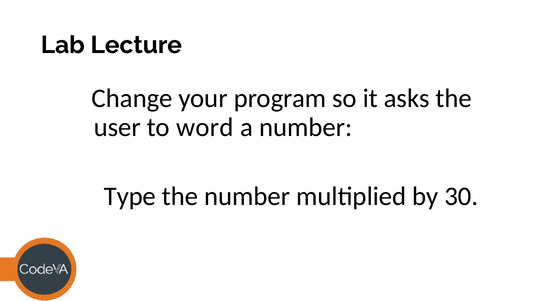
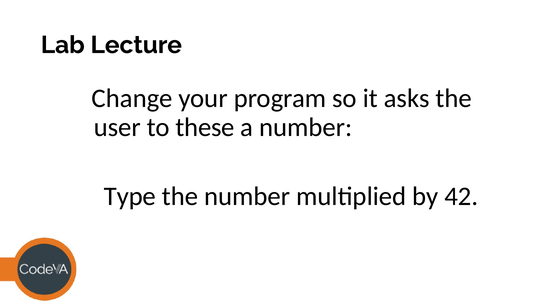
word: word -> these
30: 30 -> 42
